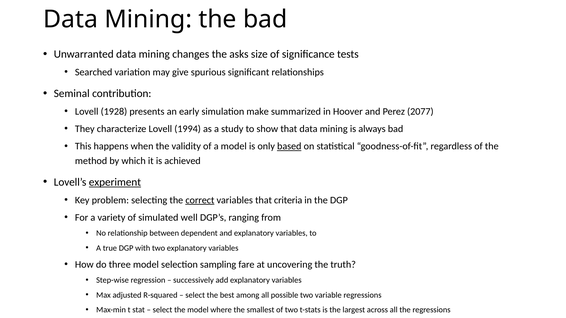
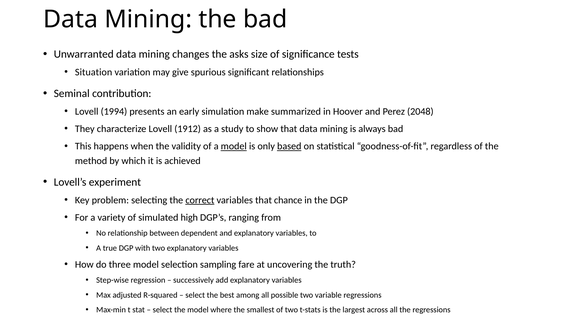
Searched: Searched -> Situation
1928: 1928 -> 1994
2077: 2077 -> 2048
1994: 1994 -> 1912
model at (234, 147) underline: none -> present
experiment underline: present -> none
criteria: criteria -> chance
well: well -> high
